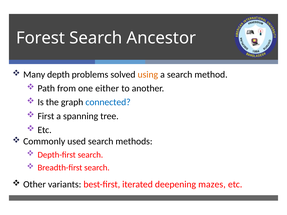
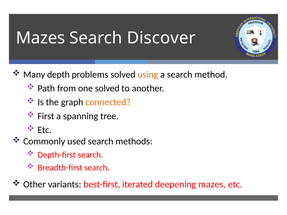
Forest at (41, 38): Forest -> Mazes
Ancestor: Ancestor -> Discover
one either: either -> solved
connected colour: blue -> orange
